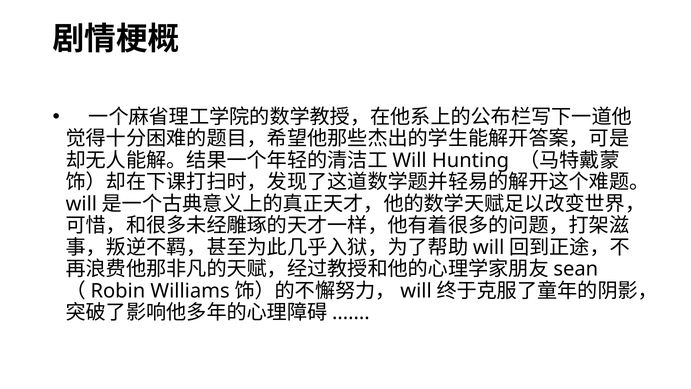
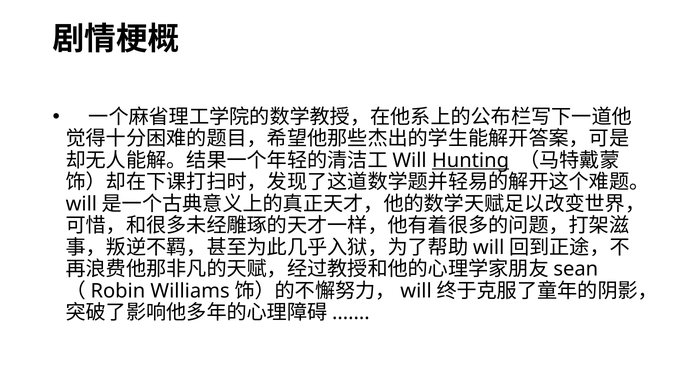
Hunting underline: none -> present
